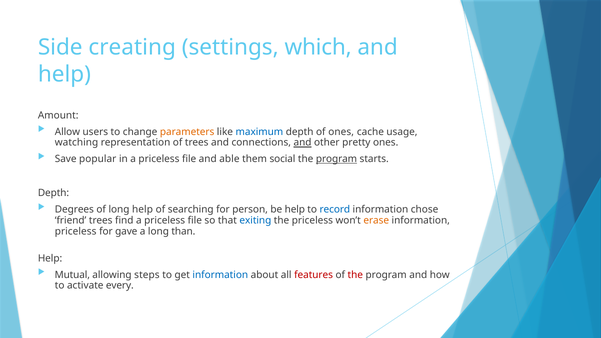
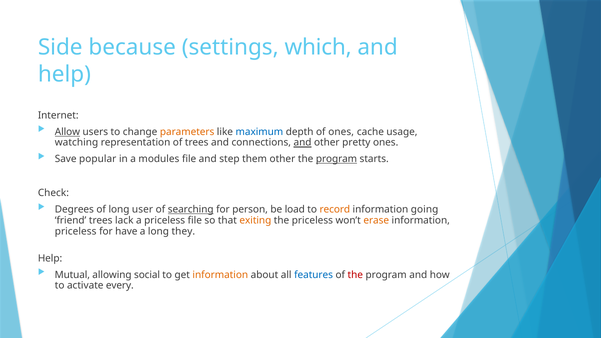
creating: creating -> because
Amount: Amount -> Internet
Allow underline: none -> present
in a priceless: priceless -> modules
able: able -> step
them social: social -> other
Depth at (53, 193): Depth -> Check
long help: help -> user
searching underline: none -> present
be help: help -> load
record colour: blue -> orange
chose: chose -> going
find: find -> lack
exiting colour: blue -> orange
gave: gave -> have
than: than -> they
steps: steps -> social
information at (220, 275) colour: blue -> orange
features colour: red -> blue
